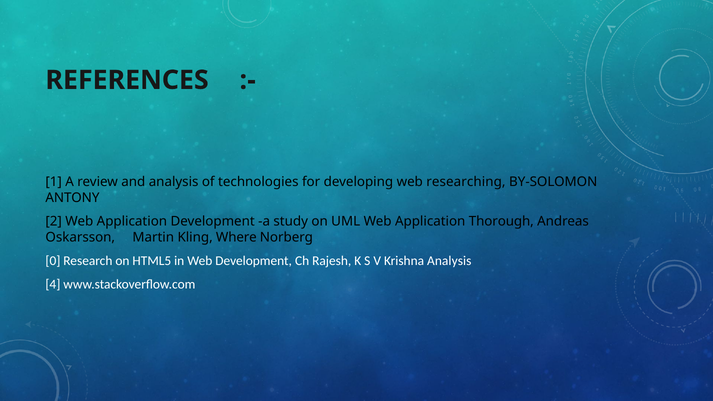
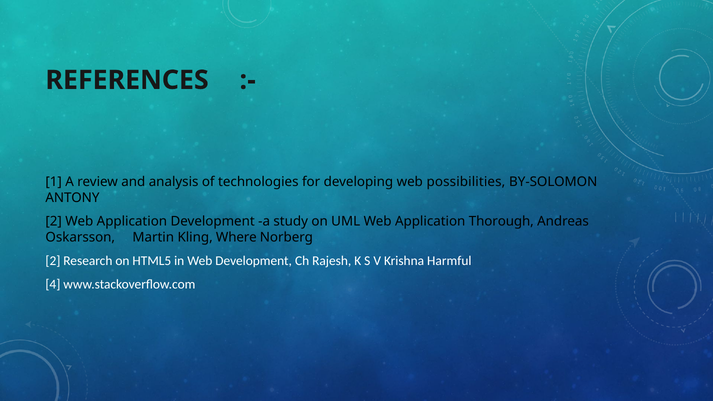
researching: researching -> possibilities
0 at (53, 261): 0 -> 2
Krishna Analysis: Analysis -> Harmful
